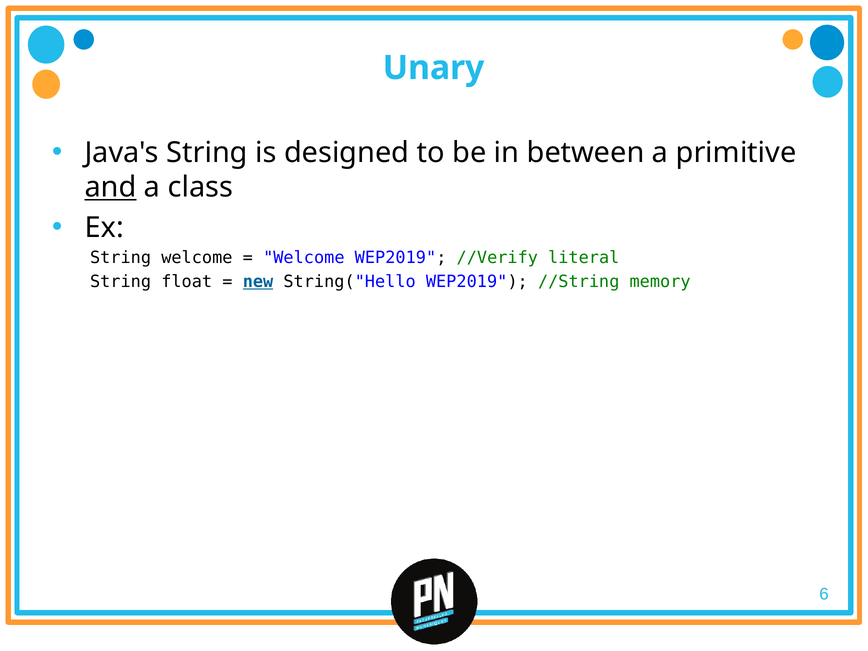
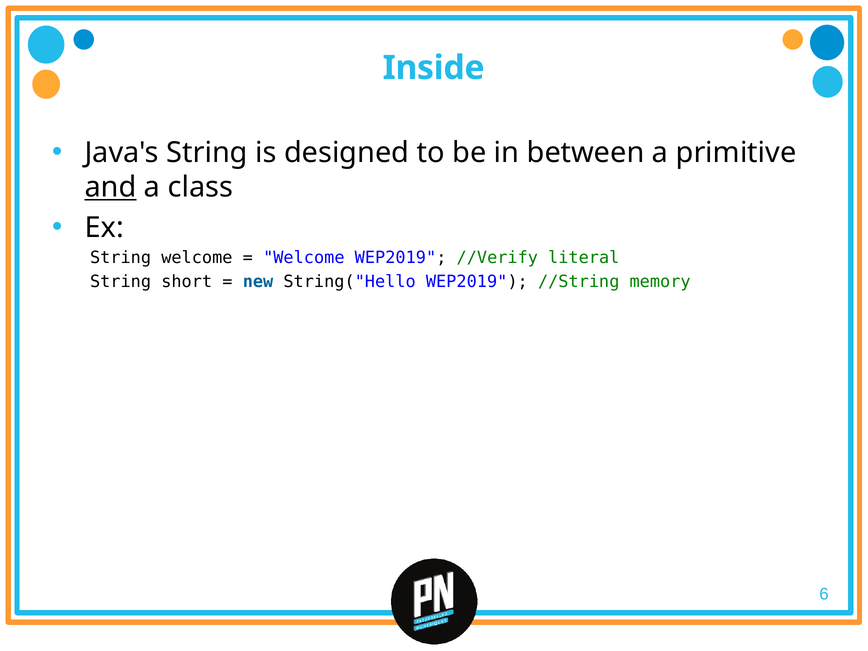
Unary: Unary -> Inside
float: float -> short
new underline: present -> none
